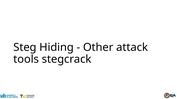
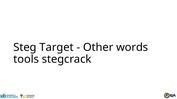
Hiding: Hiding -> Target
attack: attack -> words
